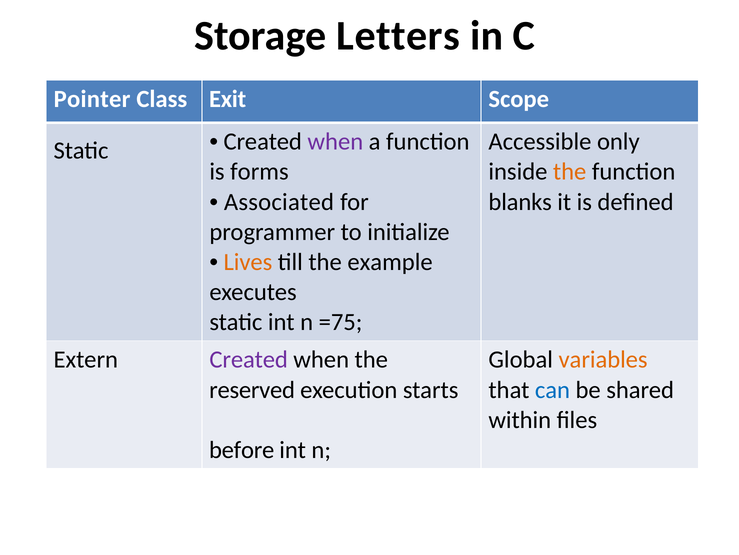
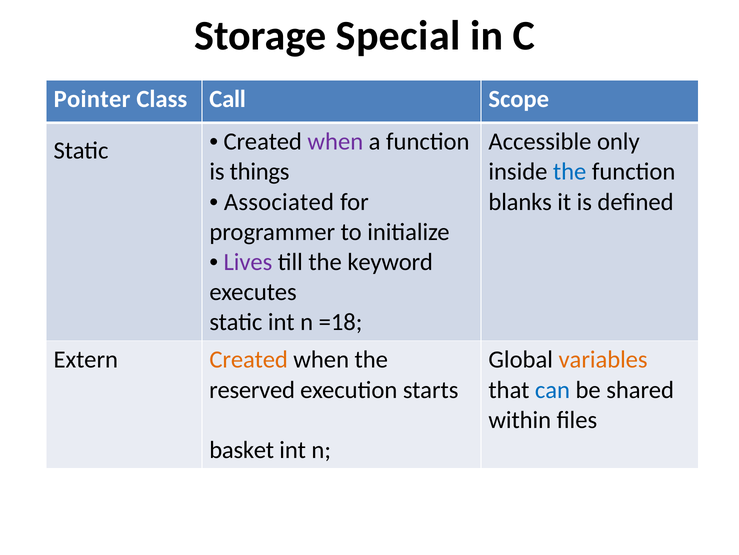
Letters: Letters -> Special
Exit: Exit -> Call
forms: forms -> things
the at (570, 172) colour: orange -> blue
Lives colour: orange -> purple
example: example -> keyword
=75: =75 -> =18
Created at (249, 359) colour: purple -> orange
before: before -> basket
